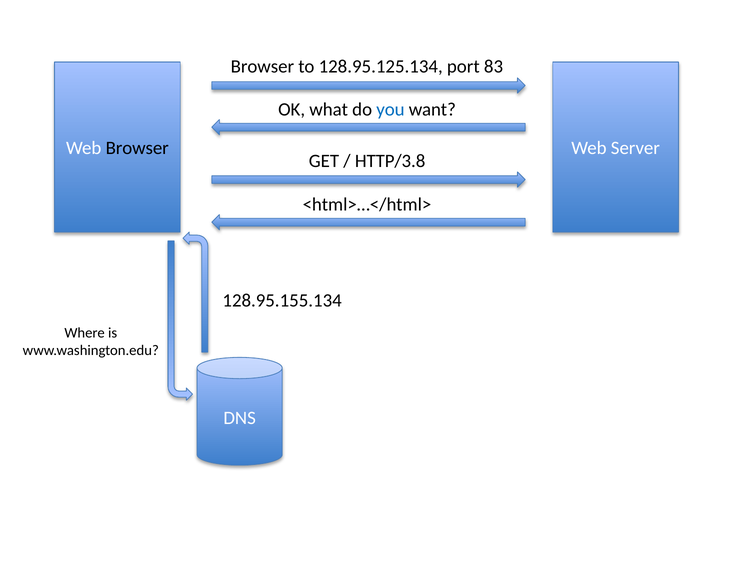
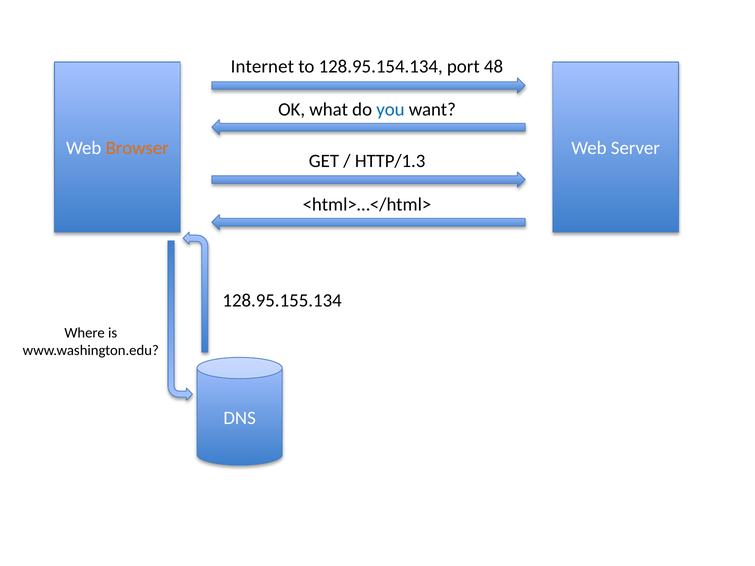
Browser at (262, 67): Browser -> Internet
128.95.125.134: 128.95.125.134 -> 128.95.154.134
83: 83 -> 48
Browser at (137, 148) colour: black -> orange
HTTP/3.8: HTTP/3.8 -> HTTP/1.3
